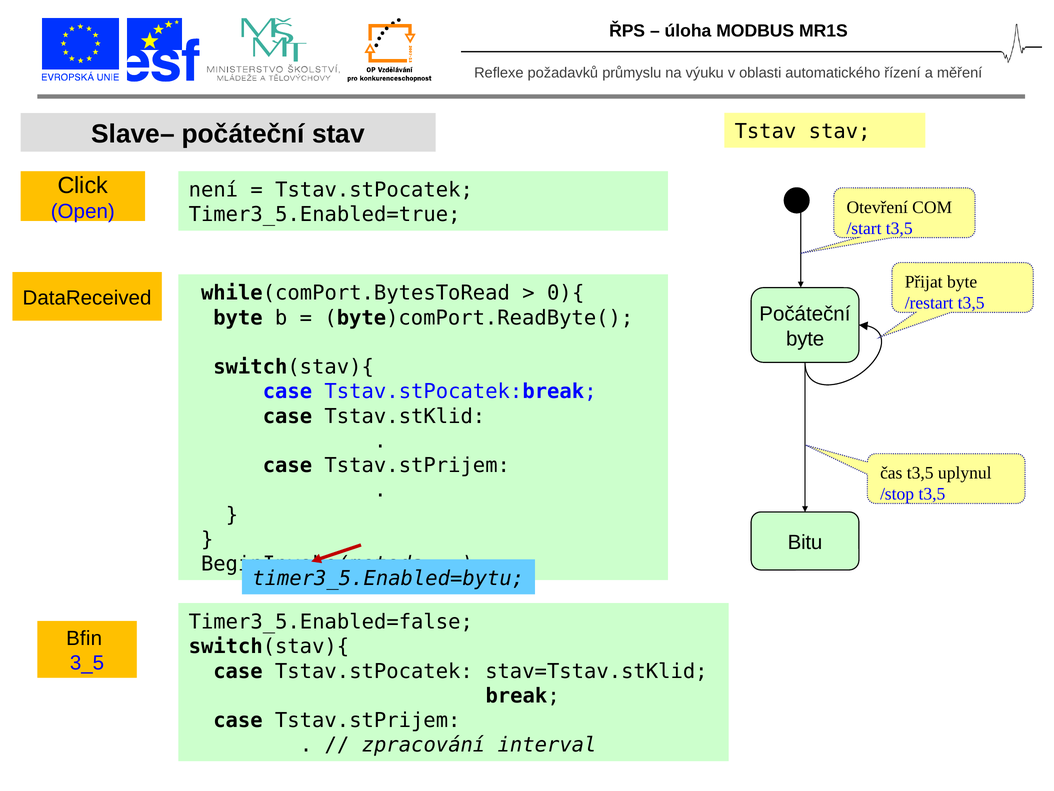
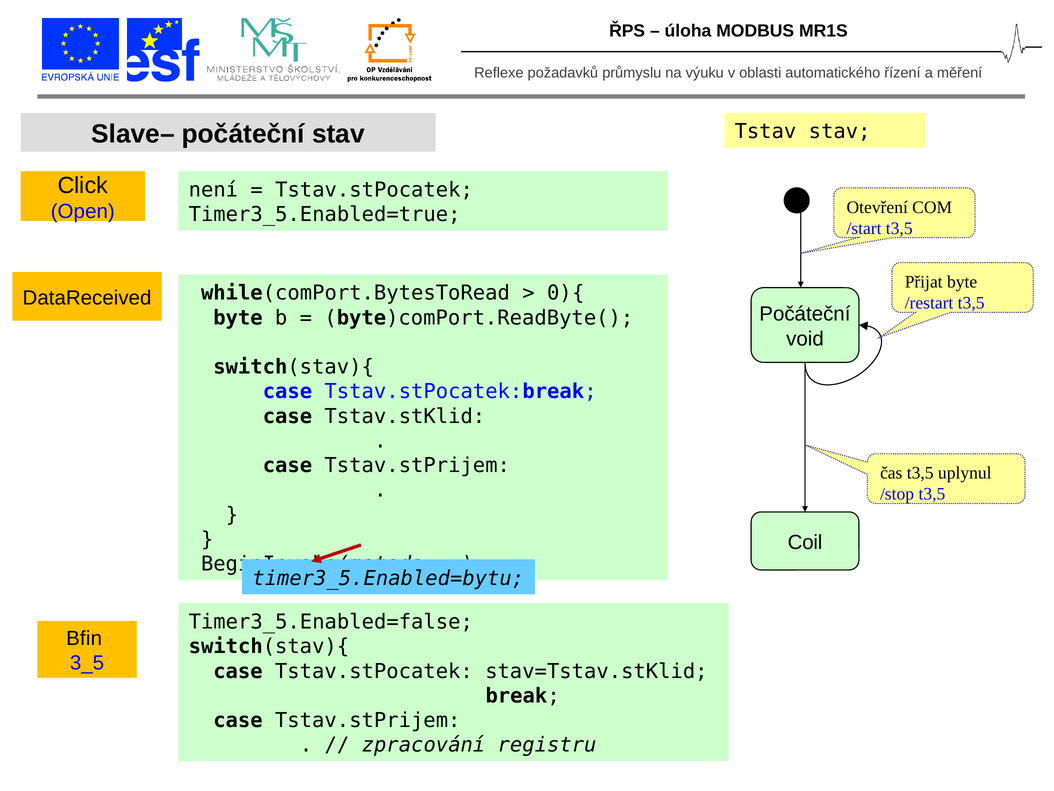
byte at (805, 339): byte -> void
Bitu: Bitu -> Coil
interval: interval -> registru
